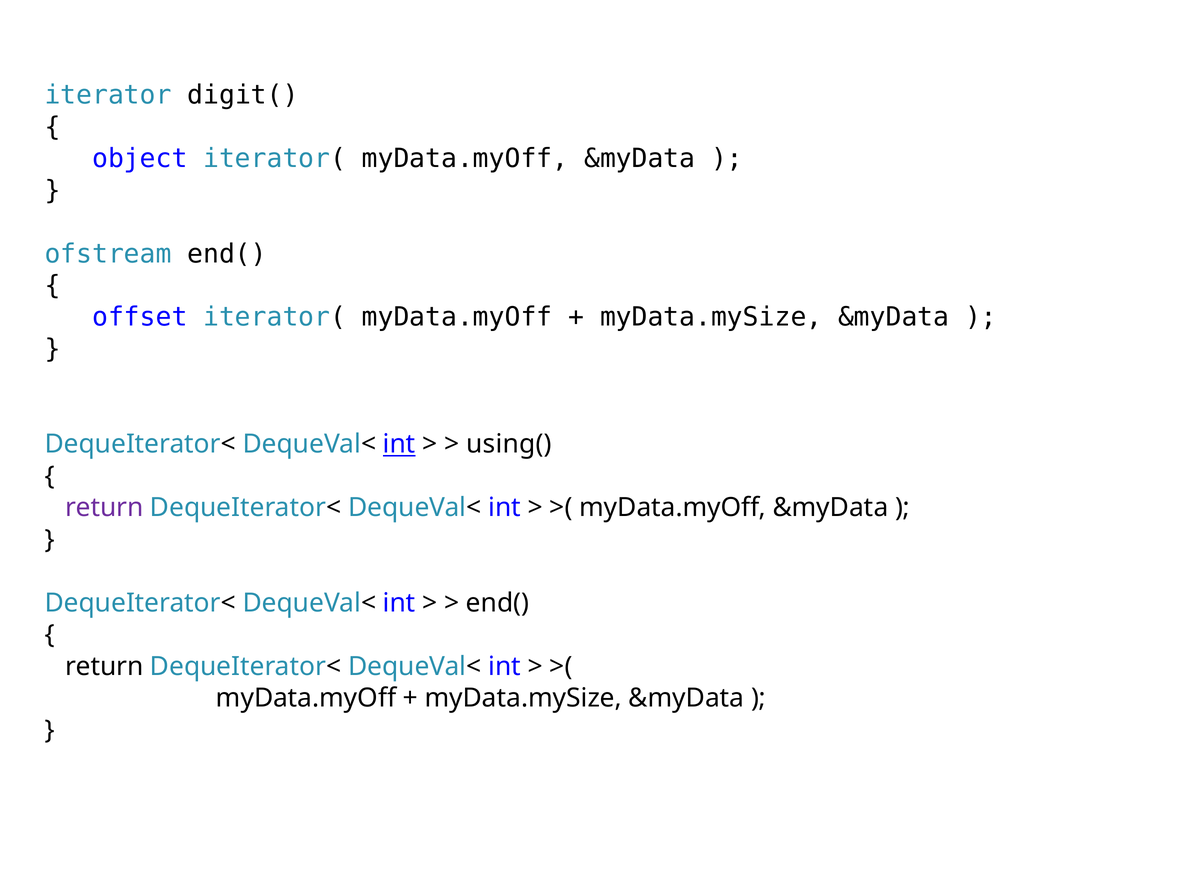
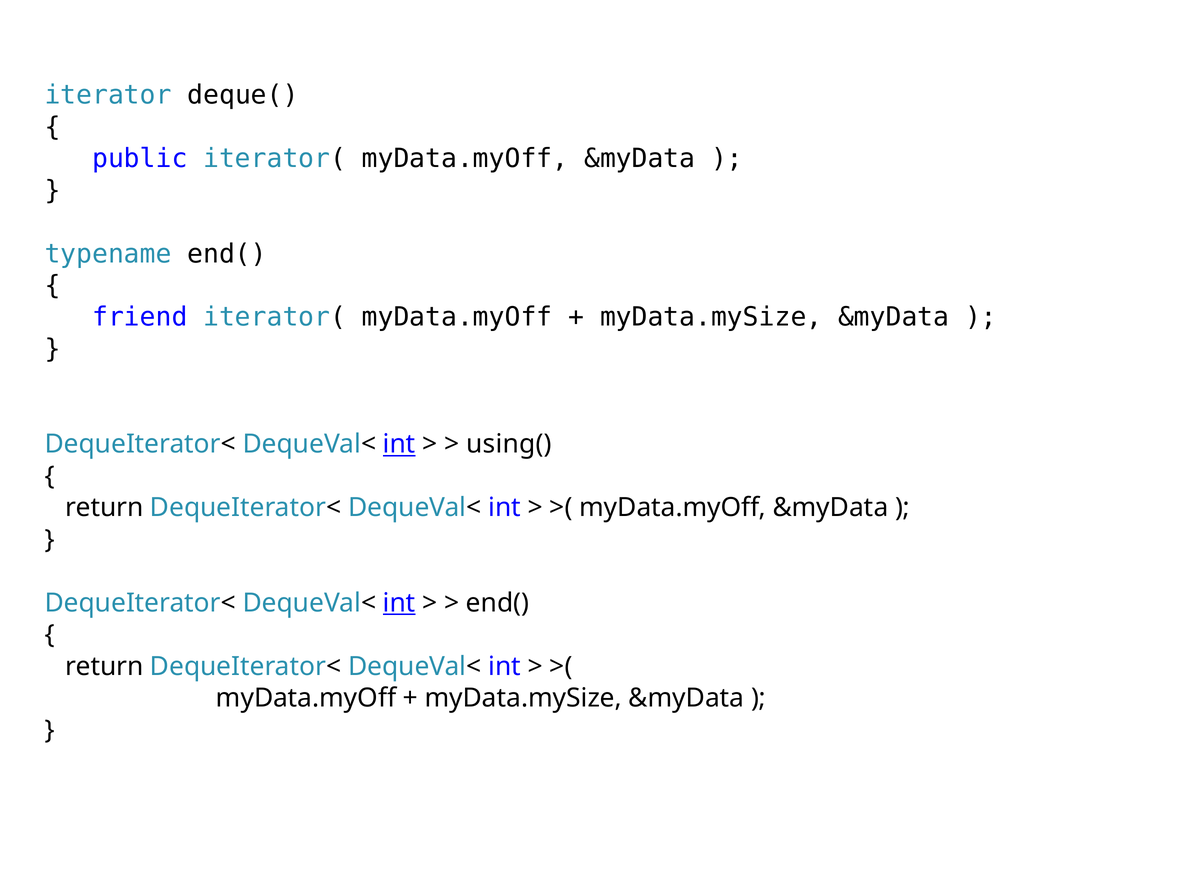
digit(: digit( -> deque(
object: object -> public
ofstream: ofstream -> typename
offset: offset -> friend
return at (104, 507) colour: purple -> black
int at (399, 603) underline: none -> present
